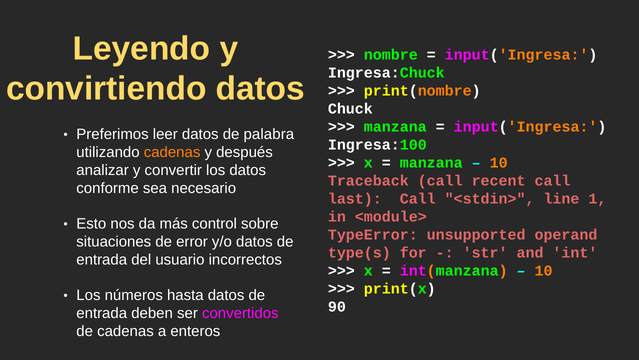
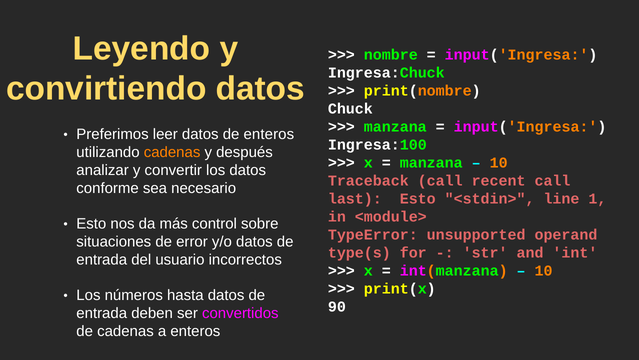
de palabra: palabra -> enteros
last Call: Call -> Esto
